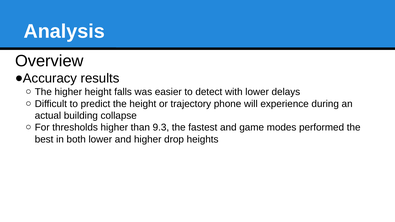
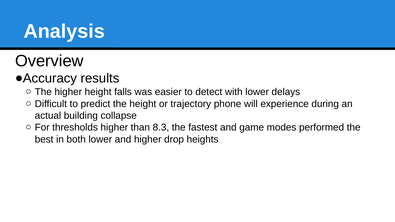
9.3: 9.3 -> 8.3
